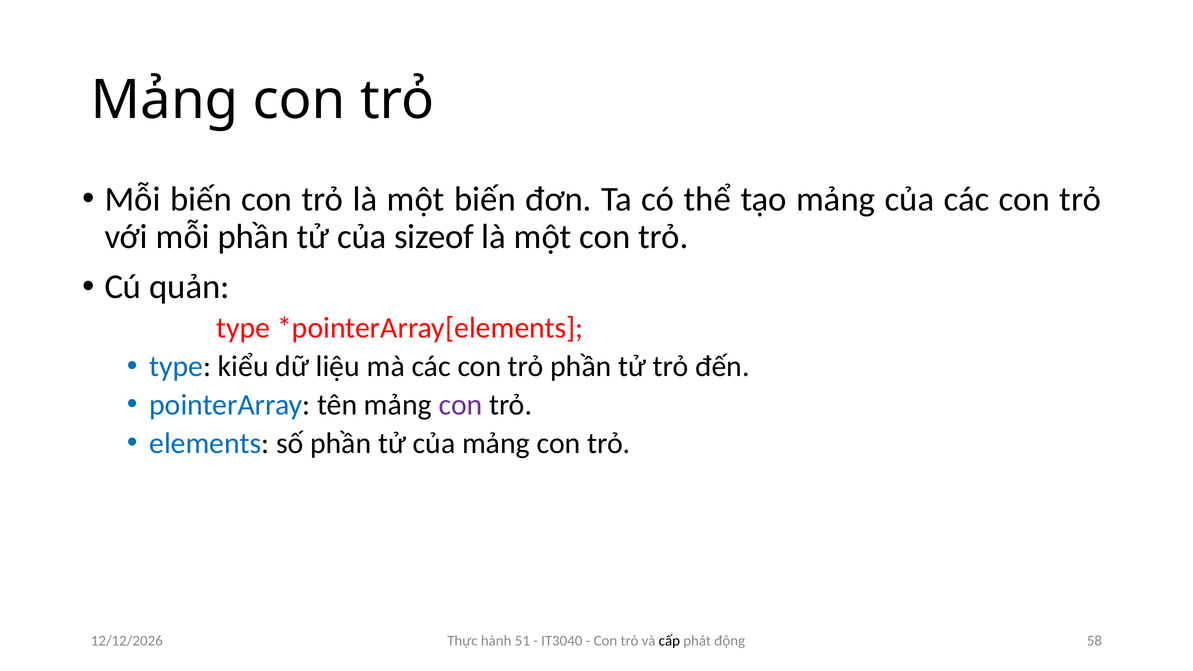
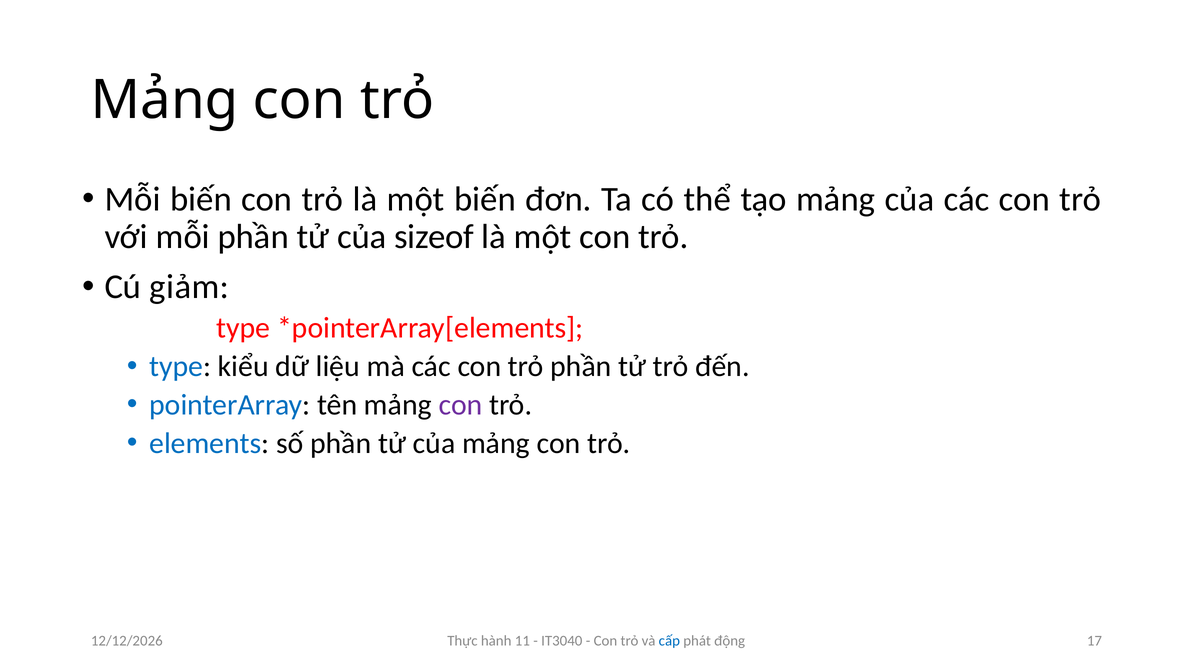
quản: quản -> giảm
51: 51 -> 11
cấp colour: black -> blue
58: 58 -> 17
